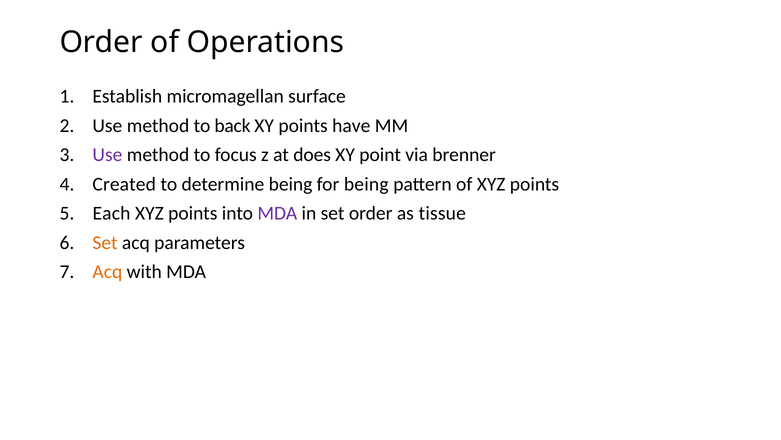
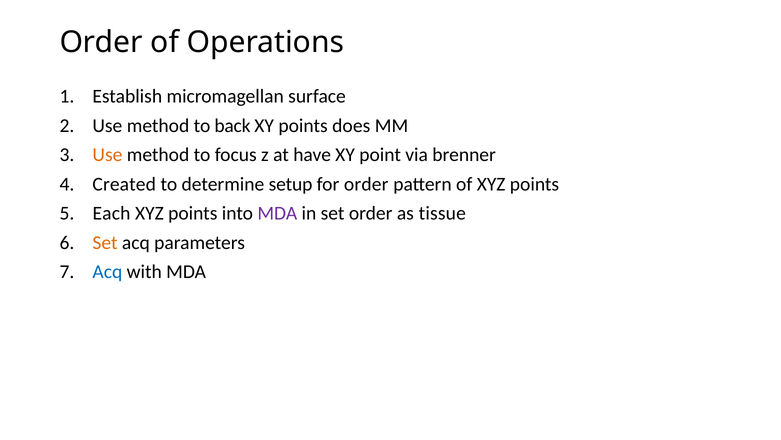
have: have -> does
Use at (107, 155) colour: purple -> orange
does: does -> have
determine being: being -> setup
for being: being -> order
Acq at (107, 272) colour: orange -> blue
